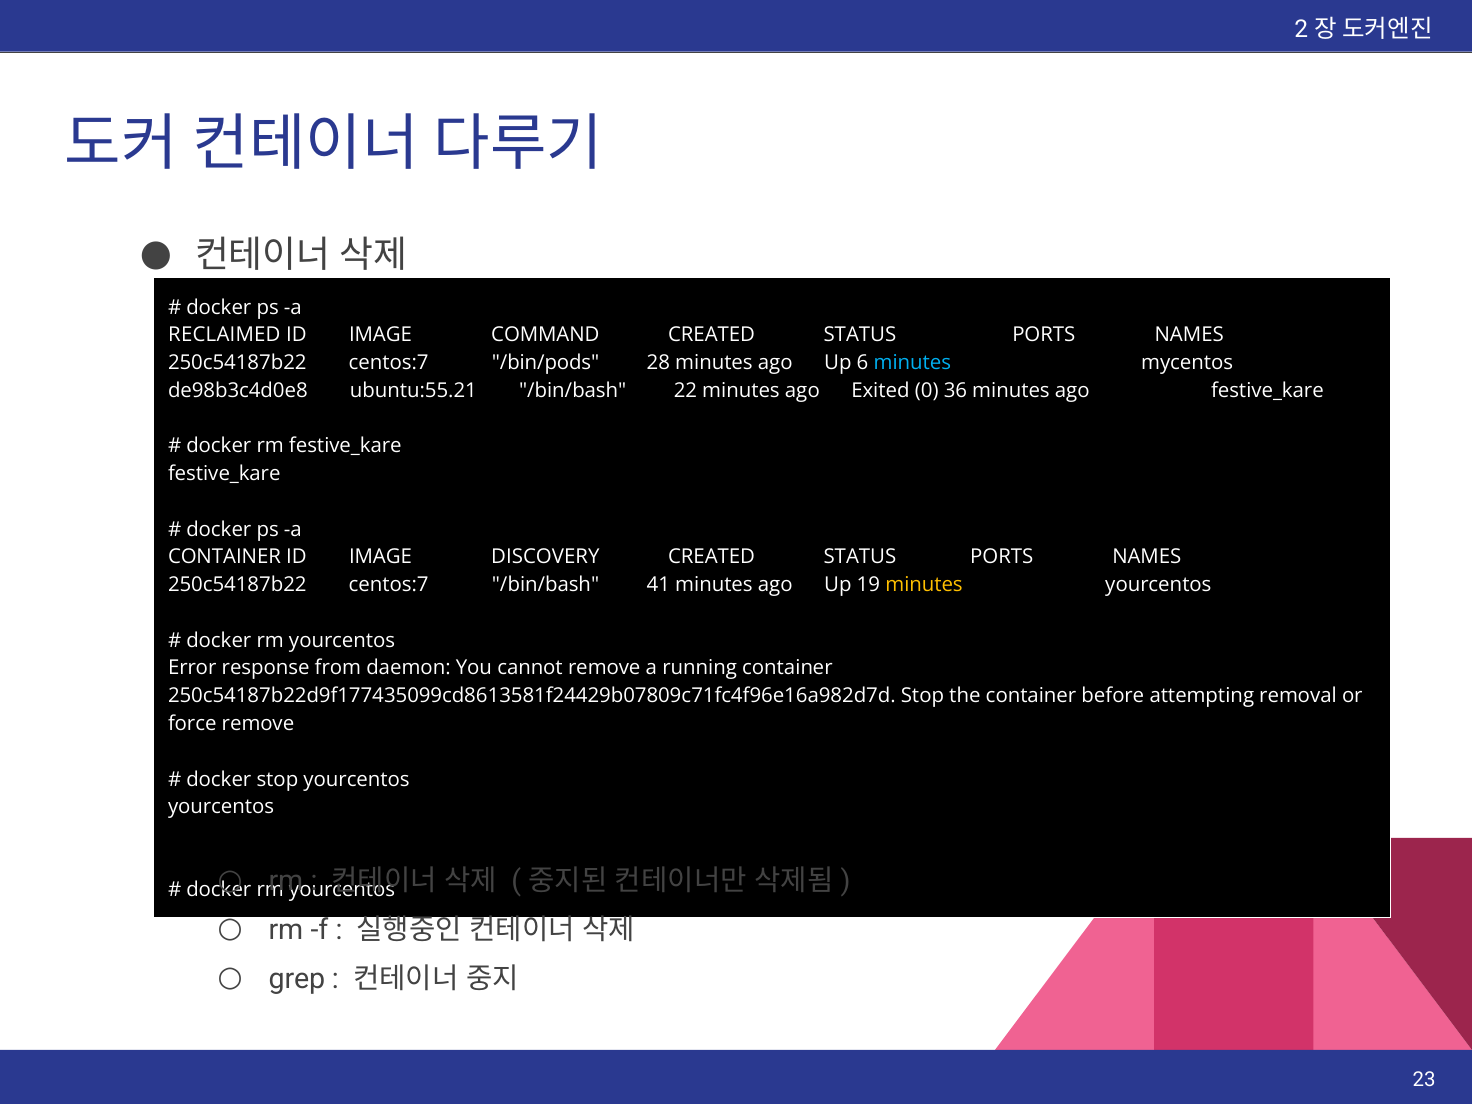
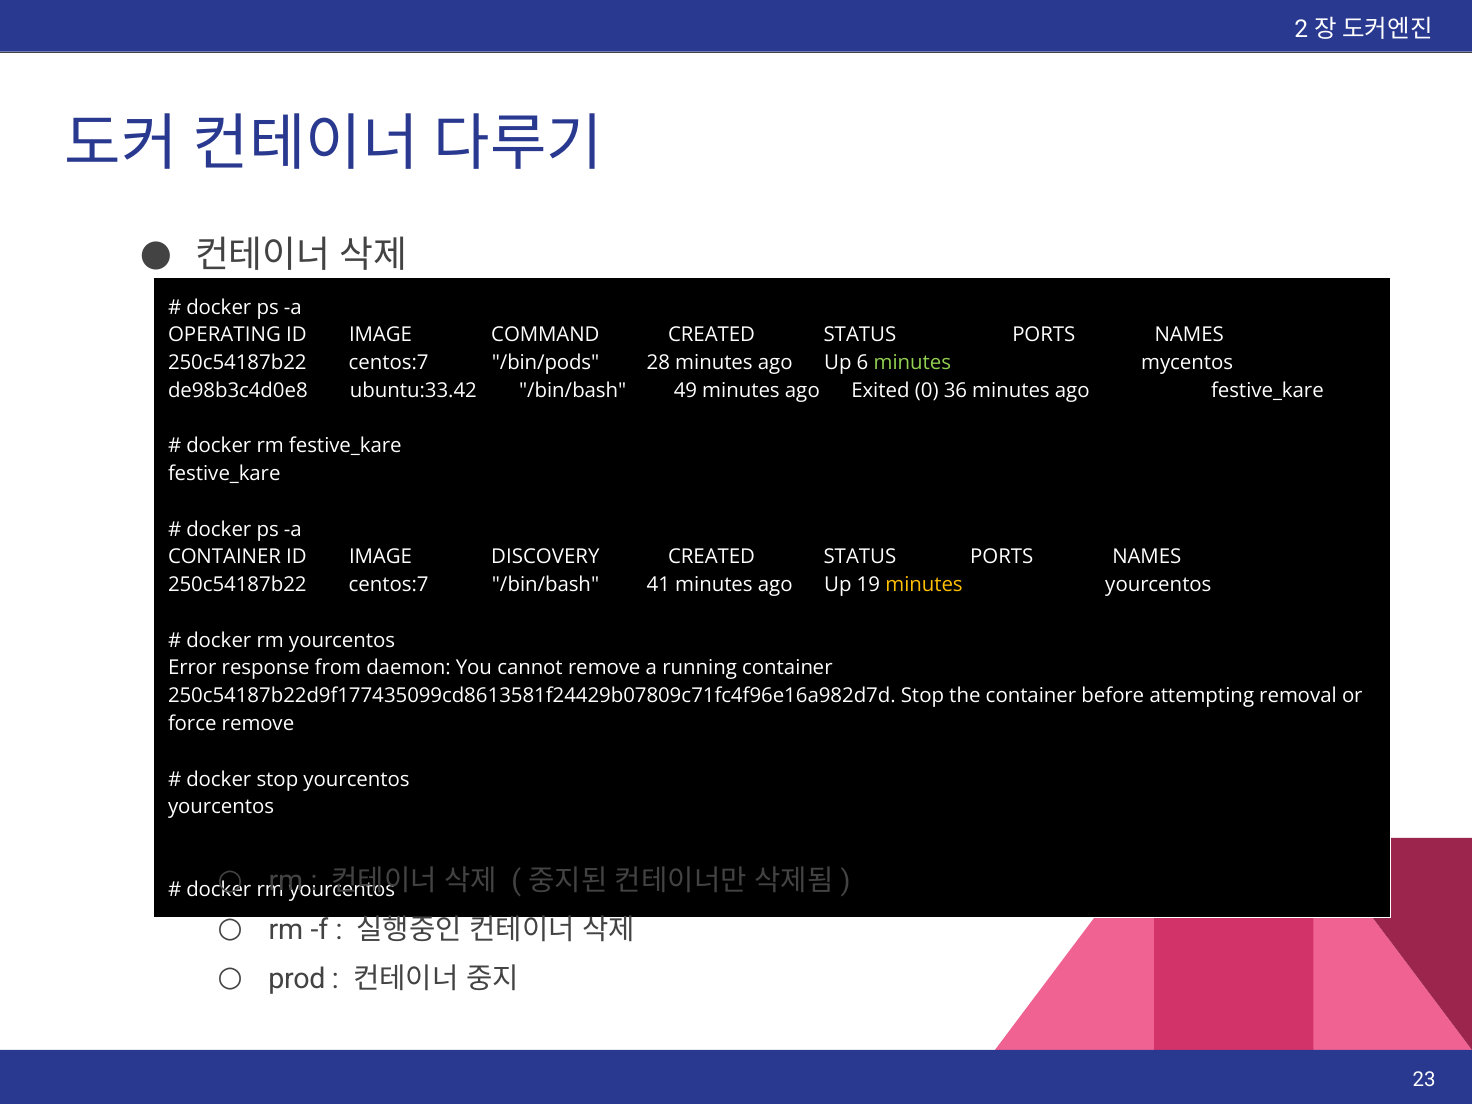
RECLAIMED: RECLAIMED -> OPERATING
minutes at (912, 363) colour: light blue -> light green
ubuntu:55.21: ubuntu:55.21 -> ubuntu:33.42
22: 22 -> 49
grep: grep -> prod
